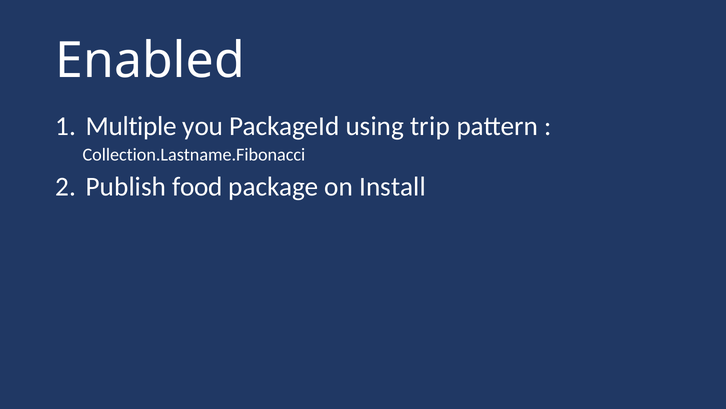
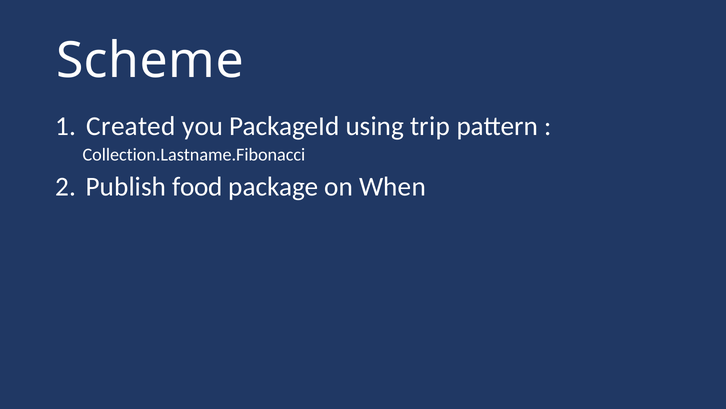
Enabled: Enabled -> Scheme
Multiple: Multiple -> Created
Install: Install -> When
